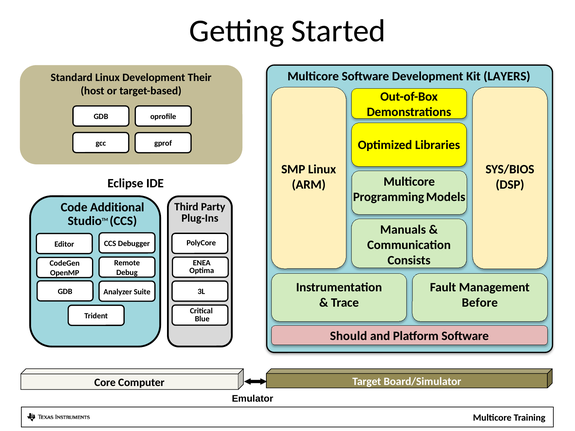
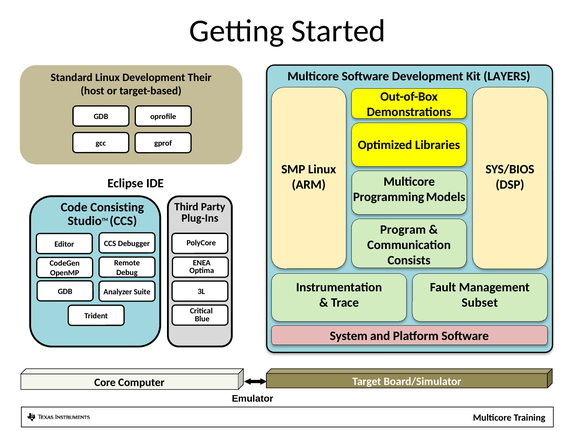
Additional: Additional -> Consisting
Manuals: Manuals -> Program
Before: Before -> Subset
Should: Should -> System
